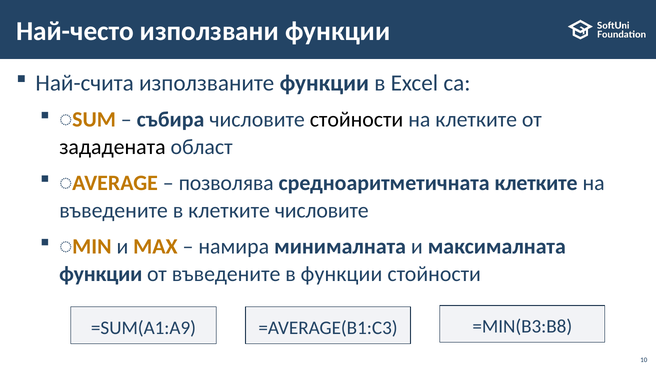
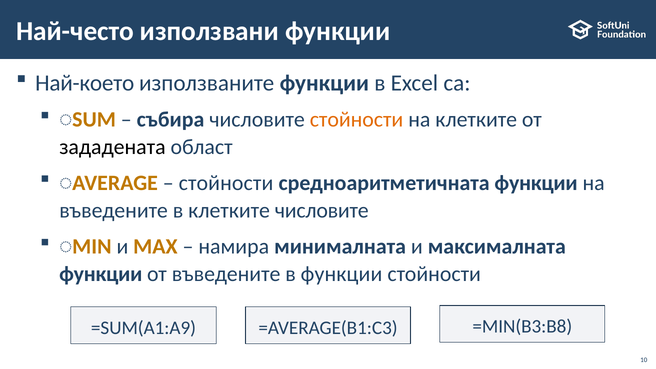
Най-счита: Най-счита -> Най-което
стойности at (357, 120) colour: black -> orange
позволява at (226, 183): позволява -> стойности
средноаритметичната клетките: клетките -> функции
